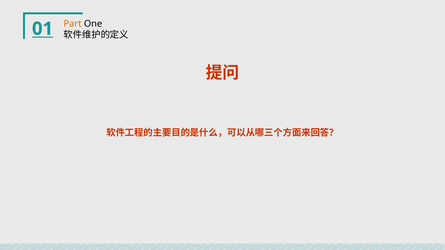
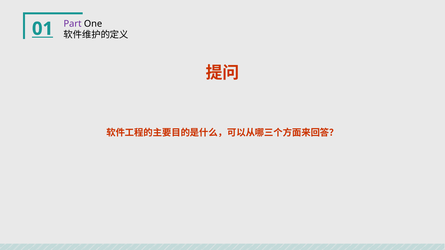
Part colour: orange -> purple
